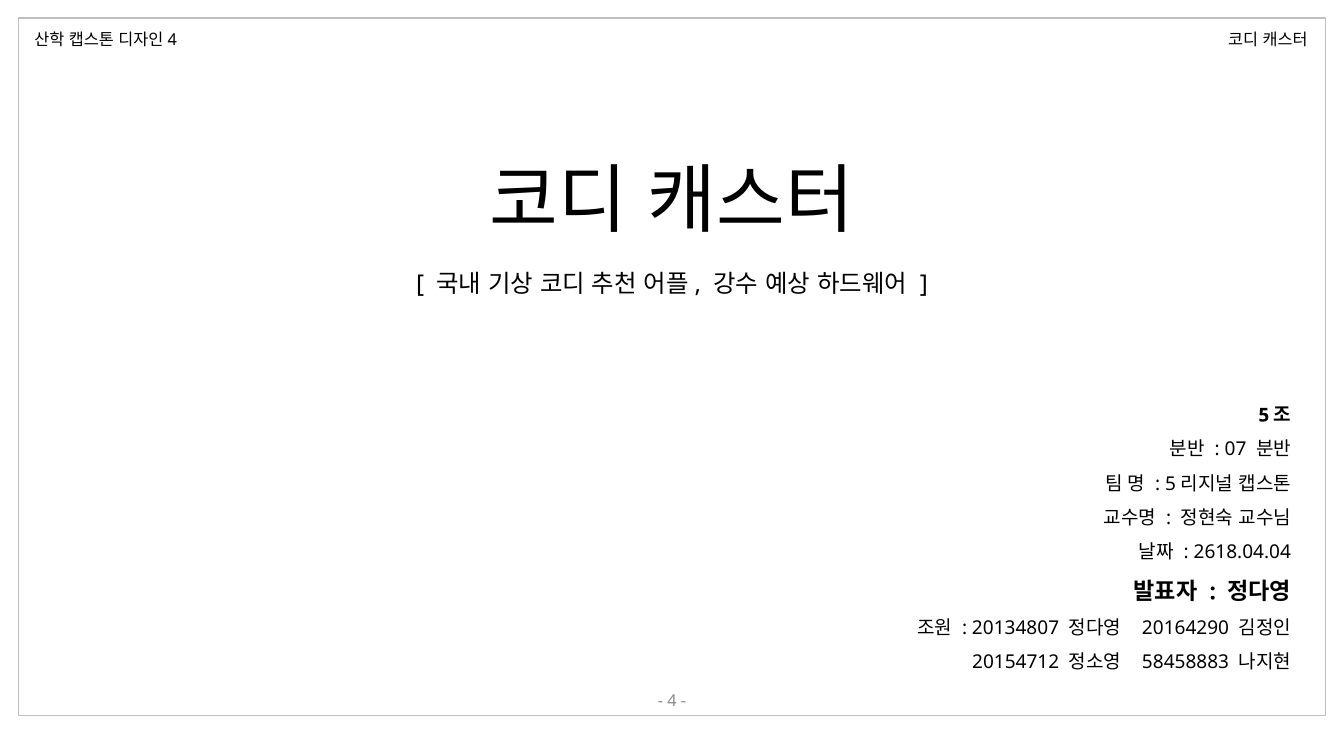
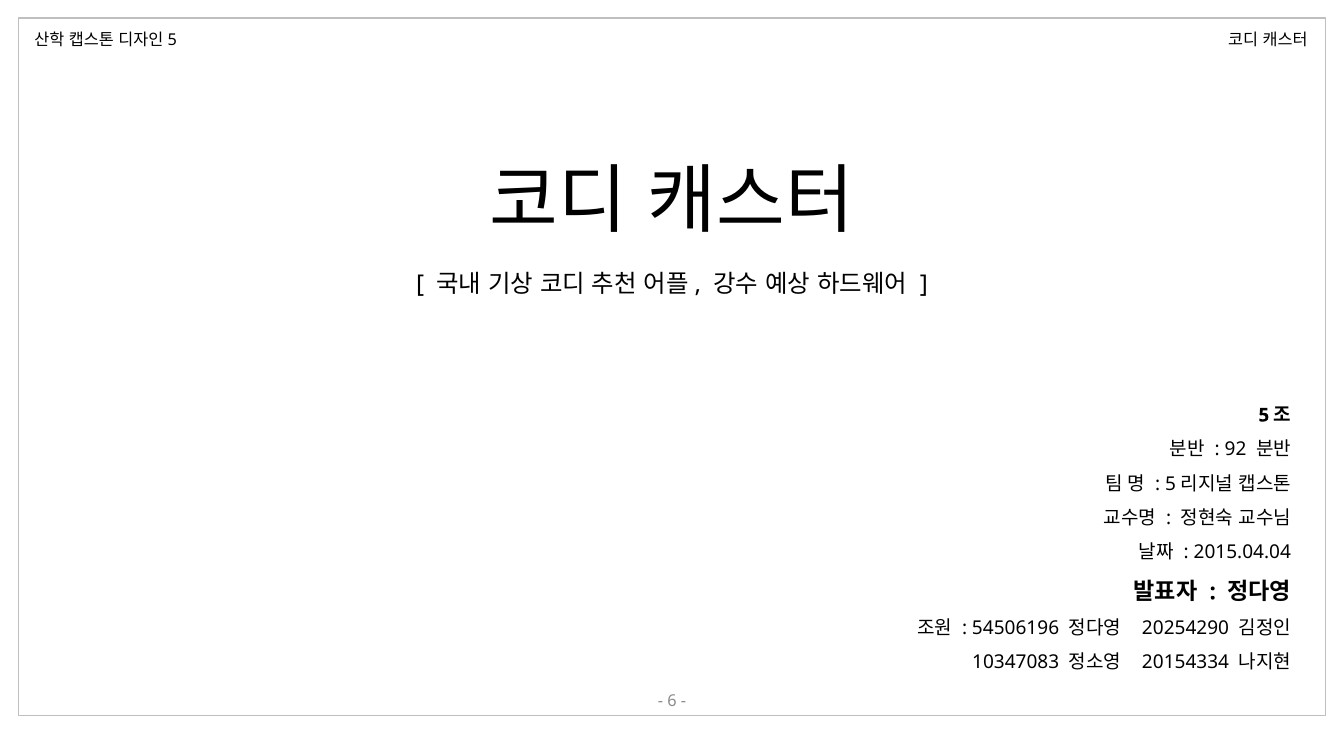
4 at (172, 40): 4 -> 5
07: 07 -> 92
2618.04.04: 2618.04.04 -> 2015.04.04
20134807: 20134807 -> 54506196
20164290: 20164290 -> 20254290
20154712: 20154712 -> 10347083
58458883: 58458883 -> 20154334
4 at (672, 701): 4 -> 6
